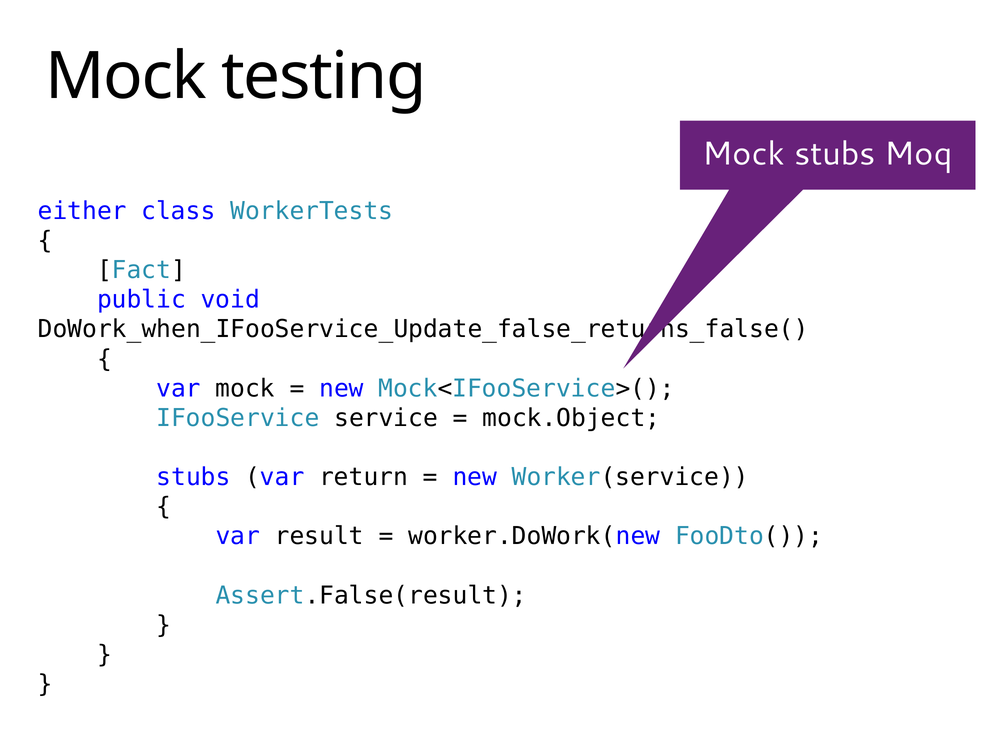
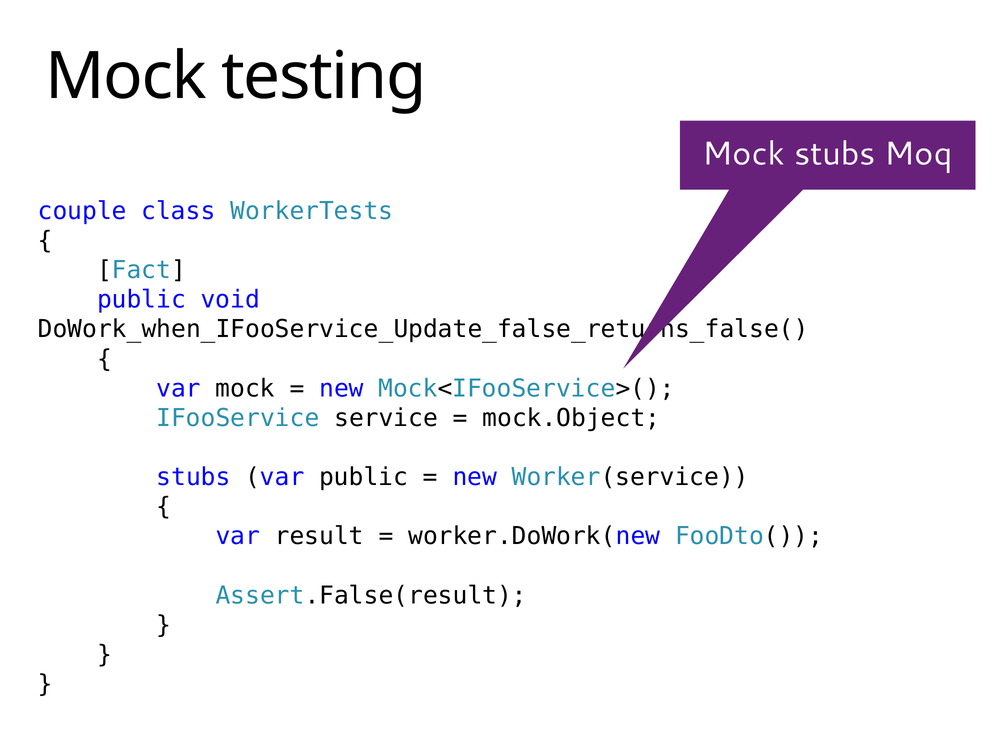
either: either -> couple
var return: return -> public
